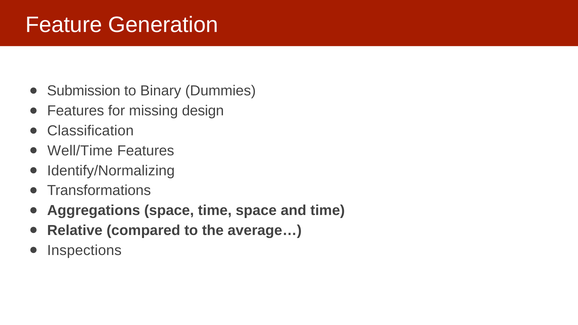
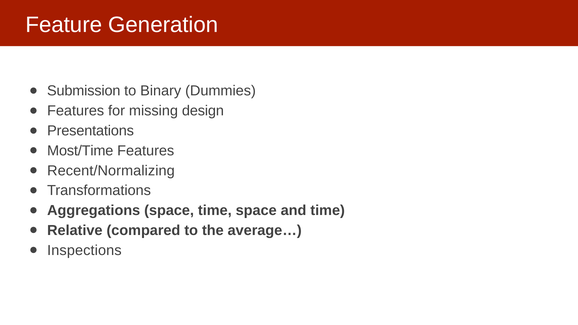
Classification: Classification -> Presentations
Well/Time: Well/Time -> Most/Time
Identify/Normalizing: Identify/Normalizing -> Recent/Normalizing
